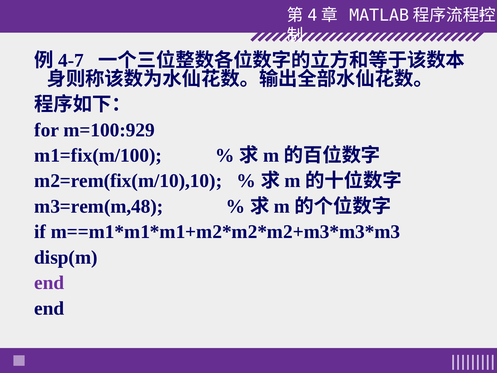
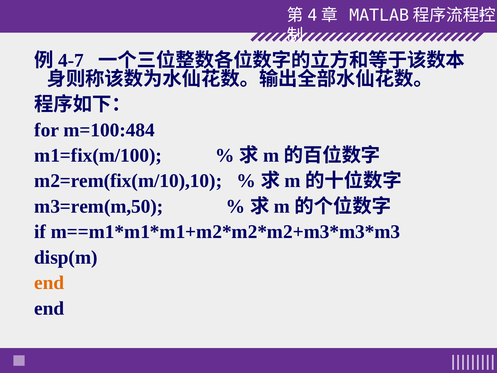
m=100:929: m=100:929 -> m=100:484
m3=rem(m,48: m3=rem(m,48 -> m3=rem(m,50
end at (49, 283) colour: purple -> orange
